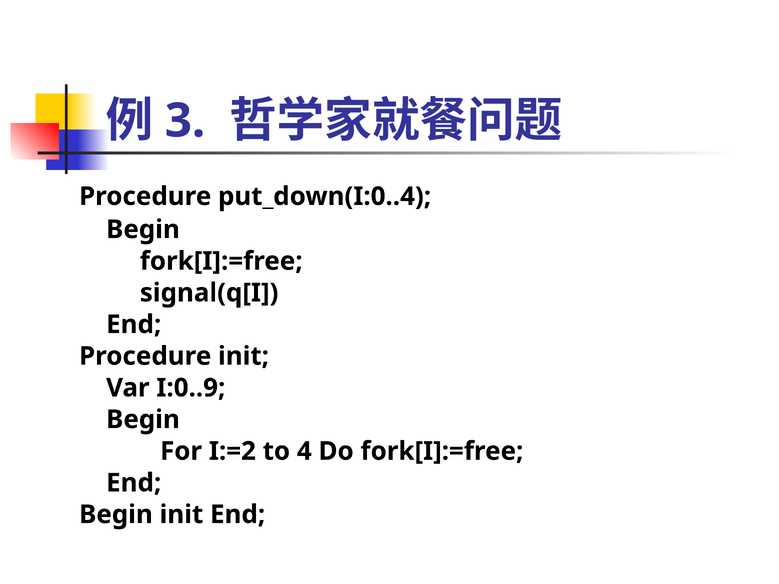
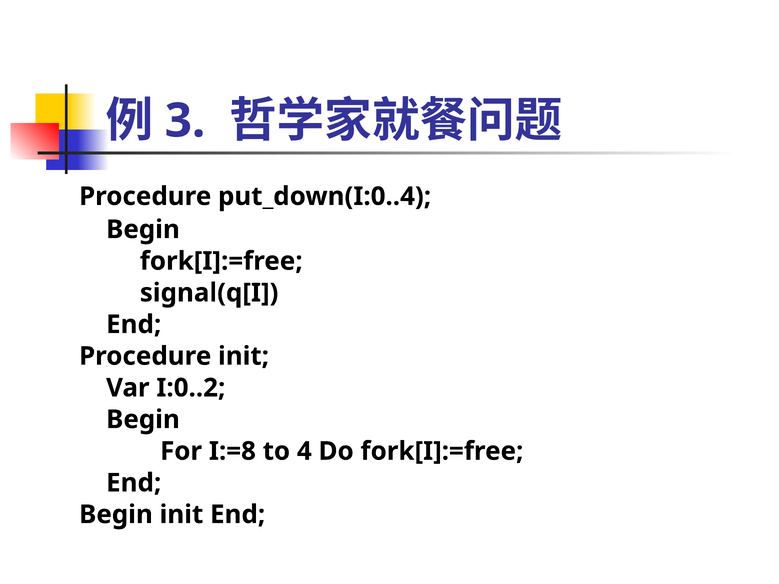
I:0..9: I:0..9 -> I:0..2
I:=2: I:=2 -> I:=8
